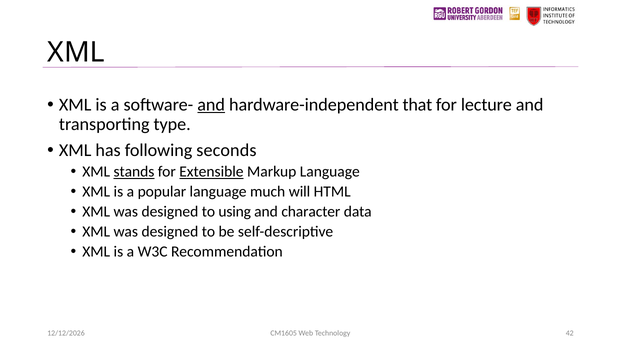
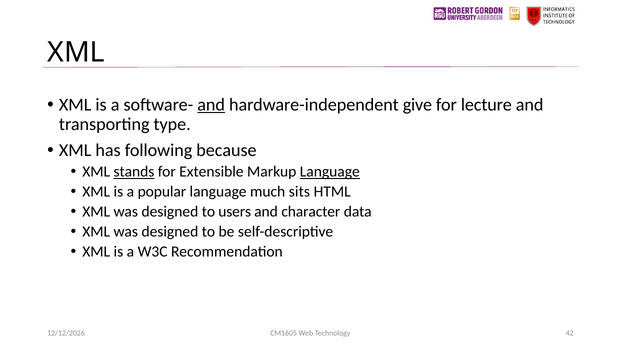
that: that -> give
seconds: seconds -> because
Extensible underline: present -> none
Language at (330, 172) underline: none -> present
will: will -> sits
using: using -> users
